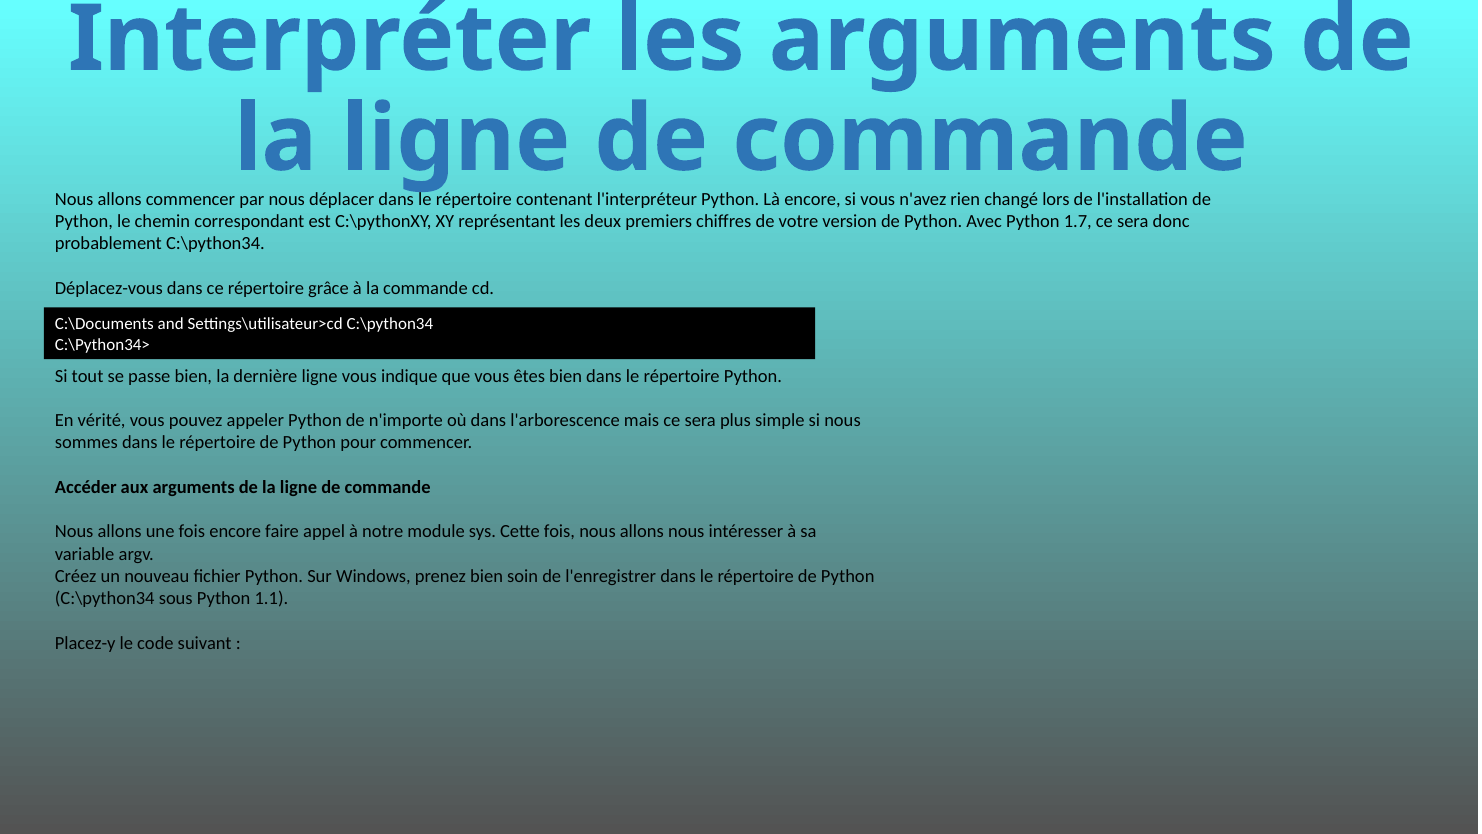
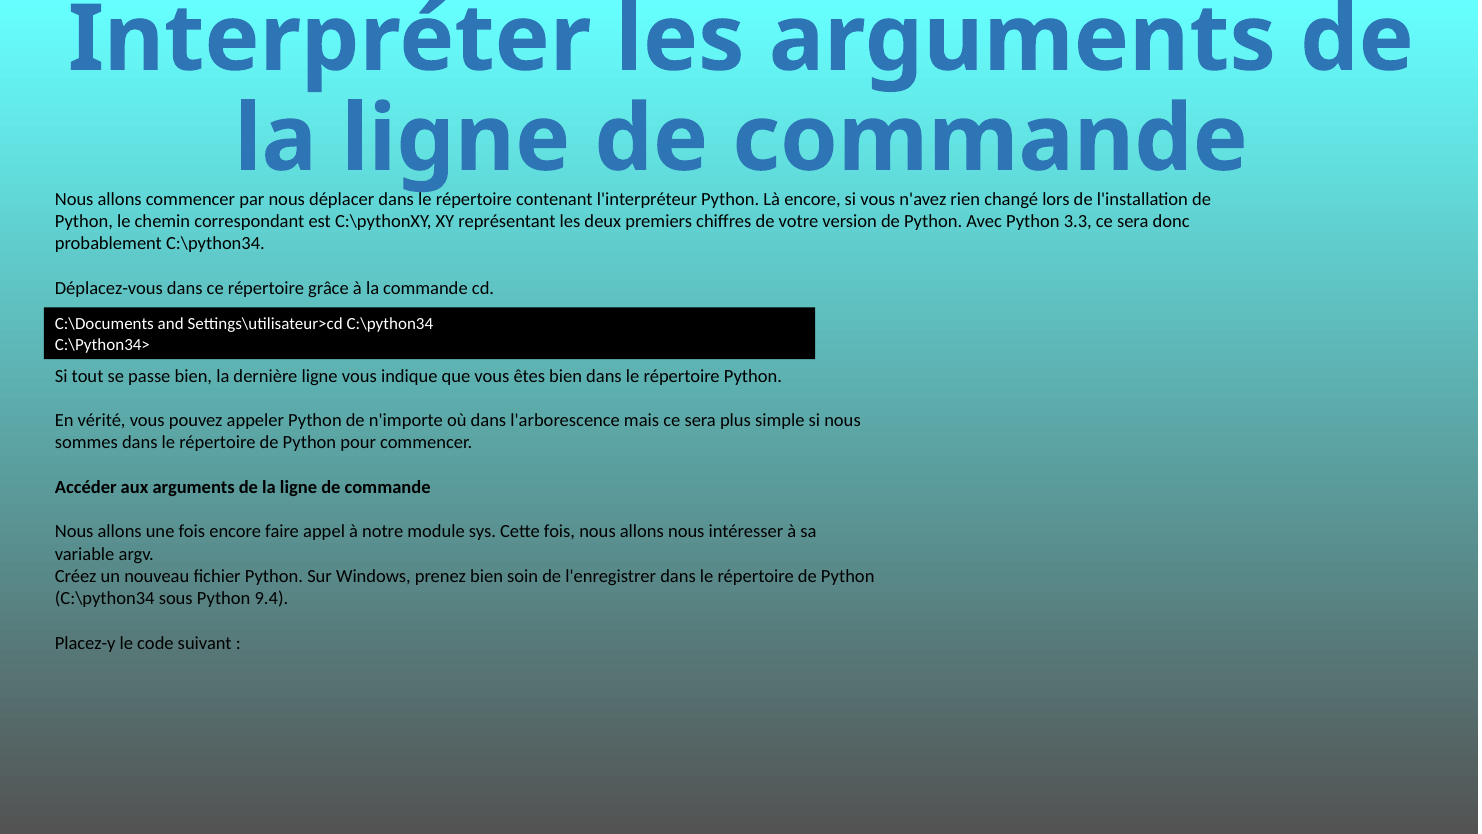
1.7: 1.7 -> 3.3
1.1: 1.1 -> 9.4
